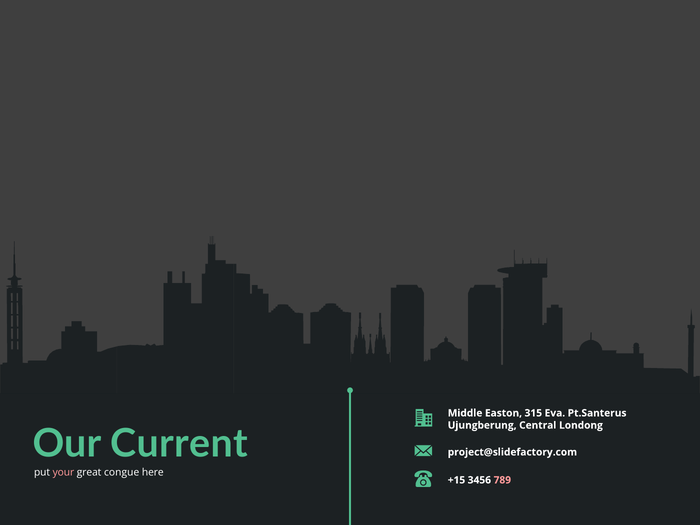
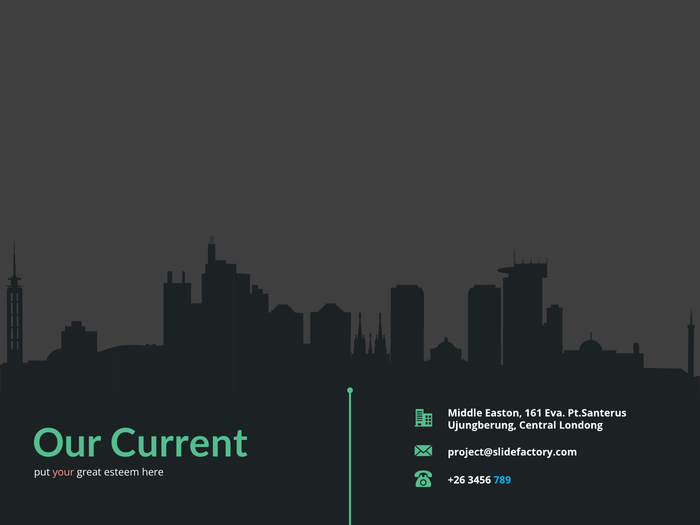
315: 315 -> 161
congue: congue -> esteem
+15: +15 -> +26
789 colour: pink -> light blue
